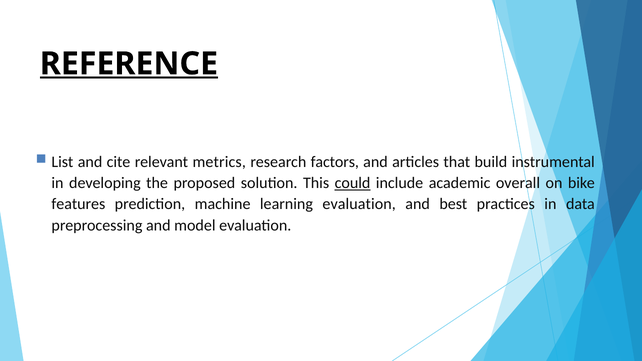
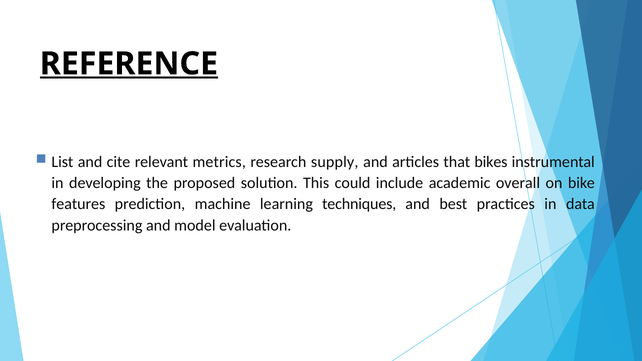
factors: factors -> supply
build: build -> bikes
could underline: present -> none
learning evaluation: evaluation -> techniques
